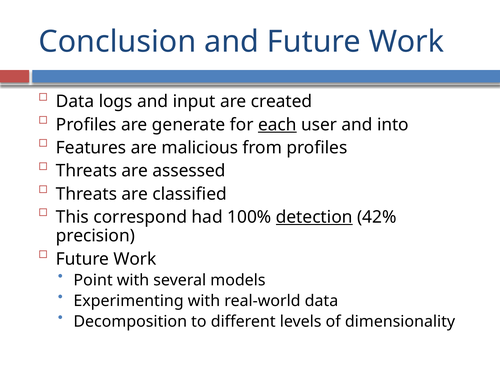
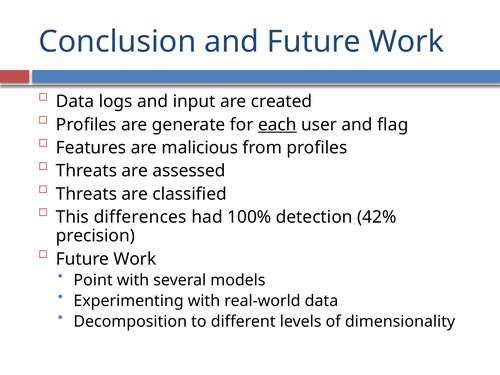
into: into -> flag
correspond: correspond -> differences
detection underline: present -> none
